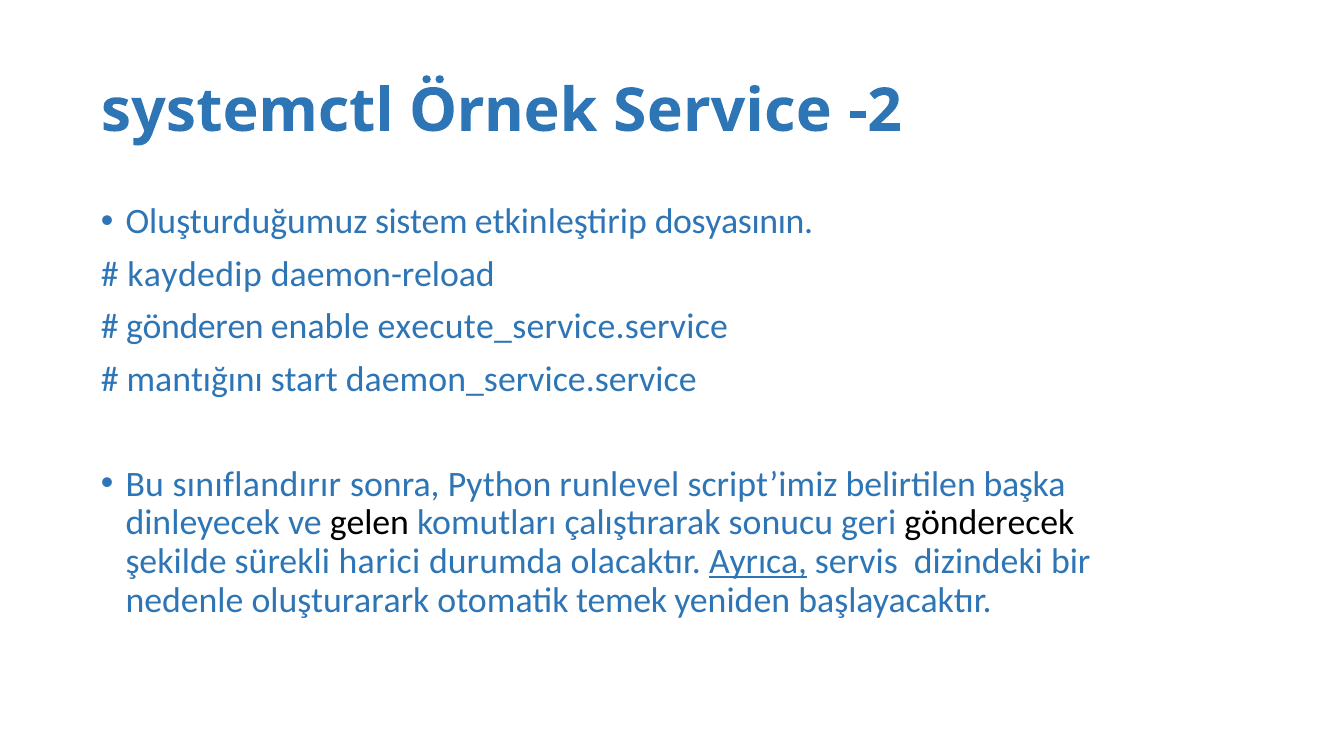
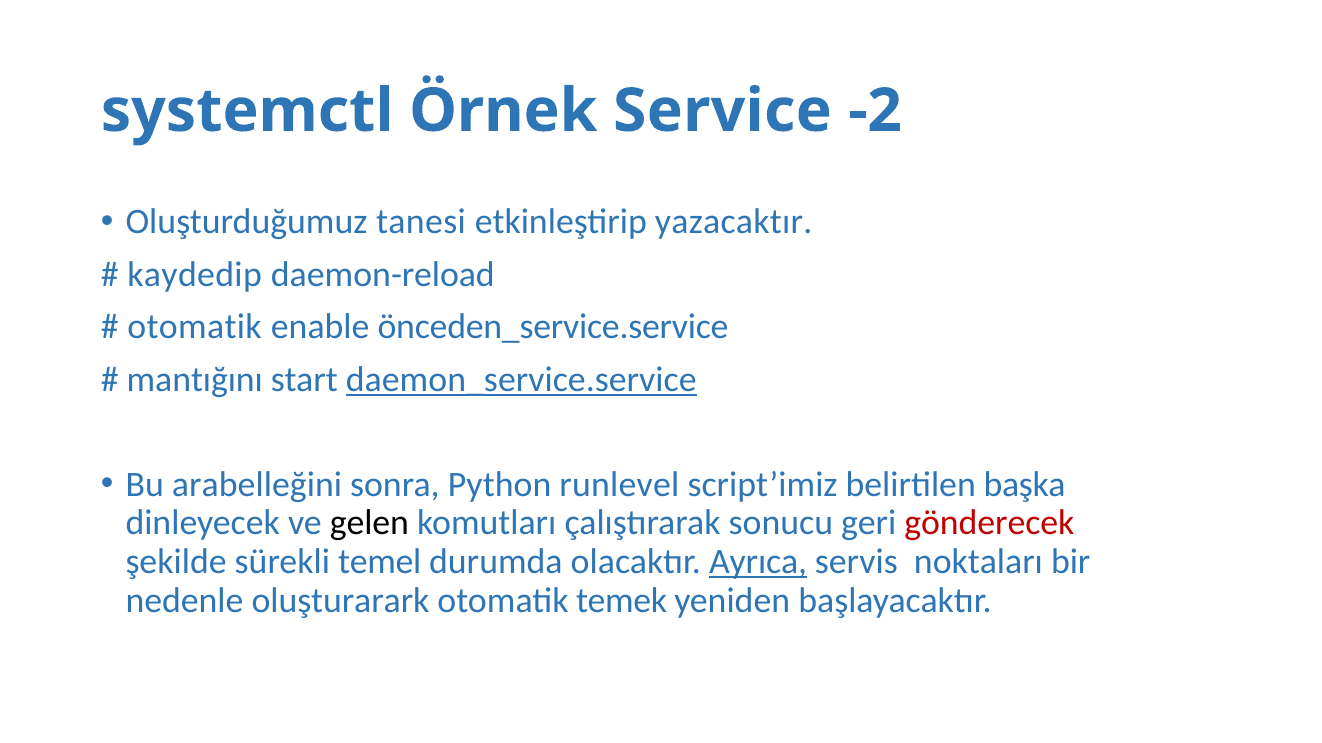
sistem: sistem -> tanesi
dosyasının: dosyasının -> yazacaktır
gönderen at (195, 327): gönderen -> otomatik
execute_service.service: execute_service.service -> önceden_service.service
daemon_service.service underline: none -> present
sınıflandırır: sınıflandırır -> arabelleğini
gönderecek colour: black -> red
harici: harici -> temel
dizindeki: dizindeki -> noktaları
